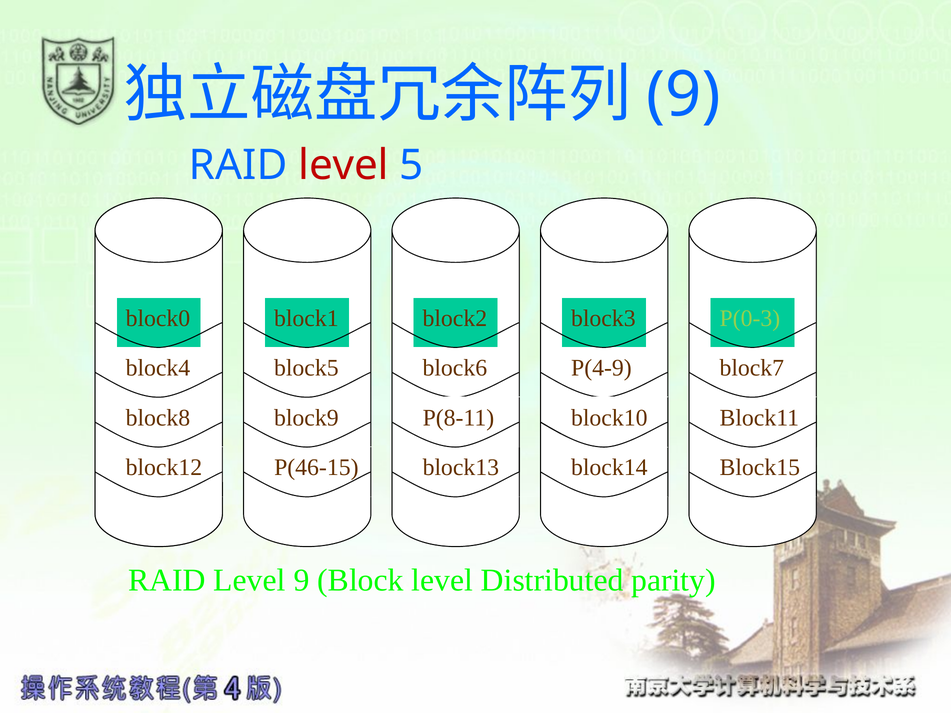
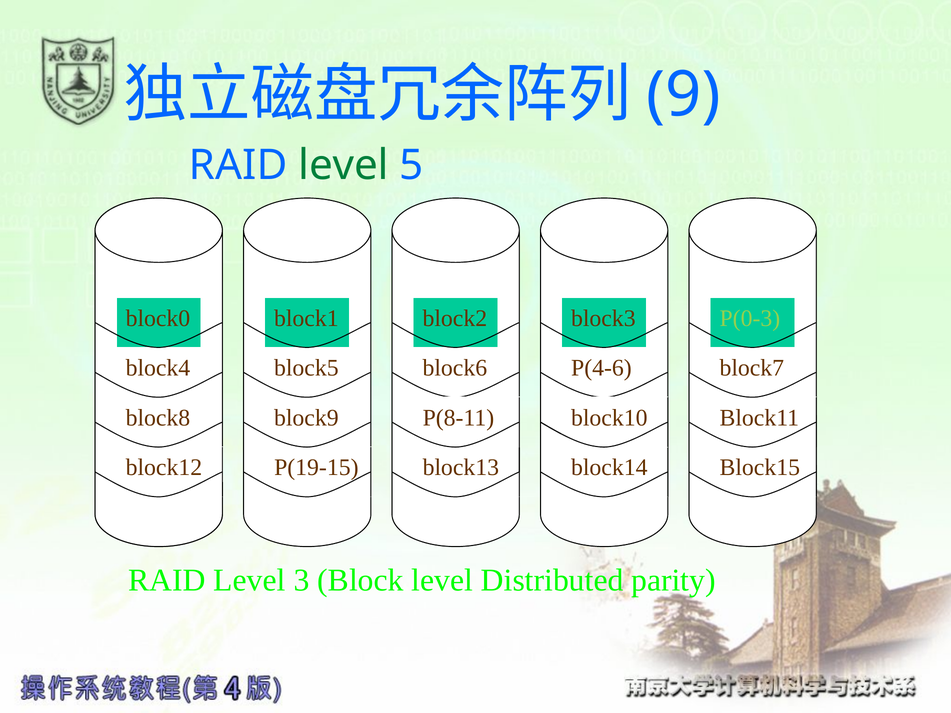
level at (343, 165) colour: red -> green
P(4-9: P(4-9 -> P(4-6
P(46-15: P(46-15 -> P(19-15
Level 9: 9 -> 3
